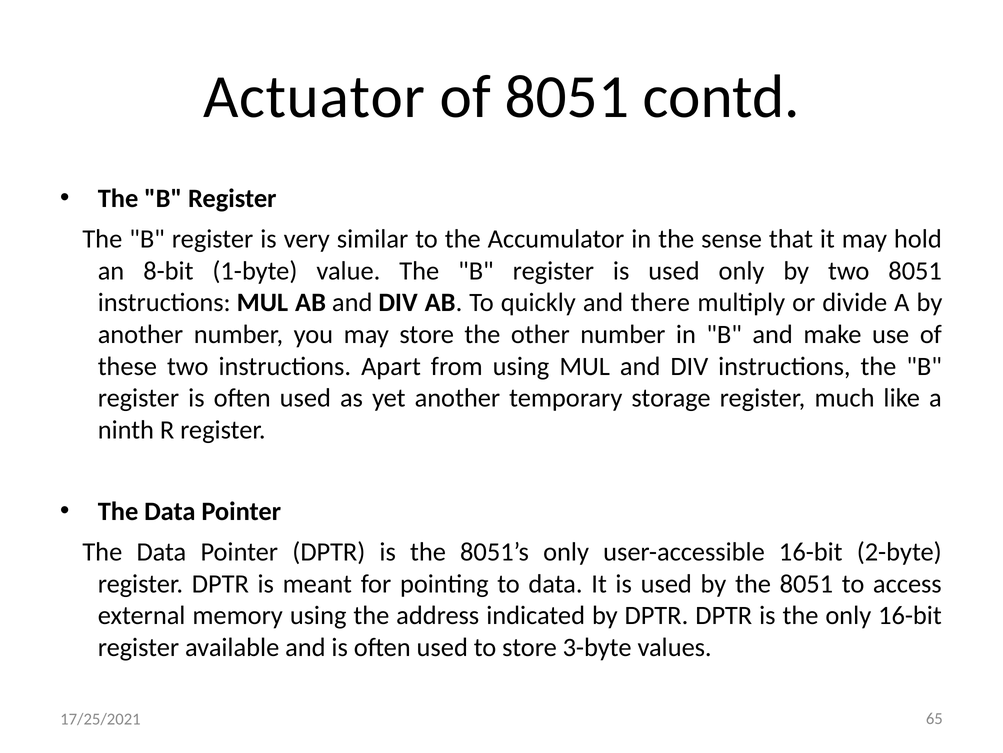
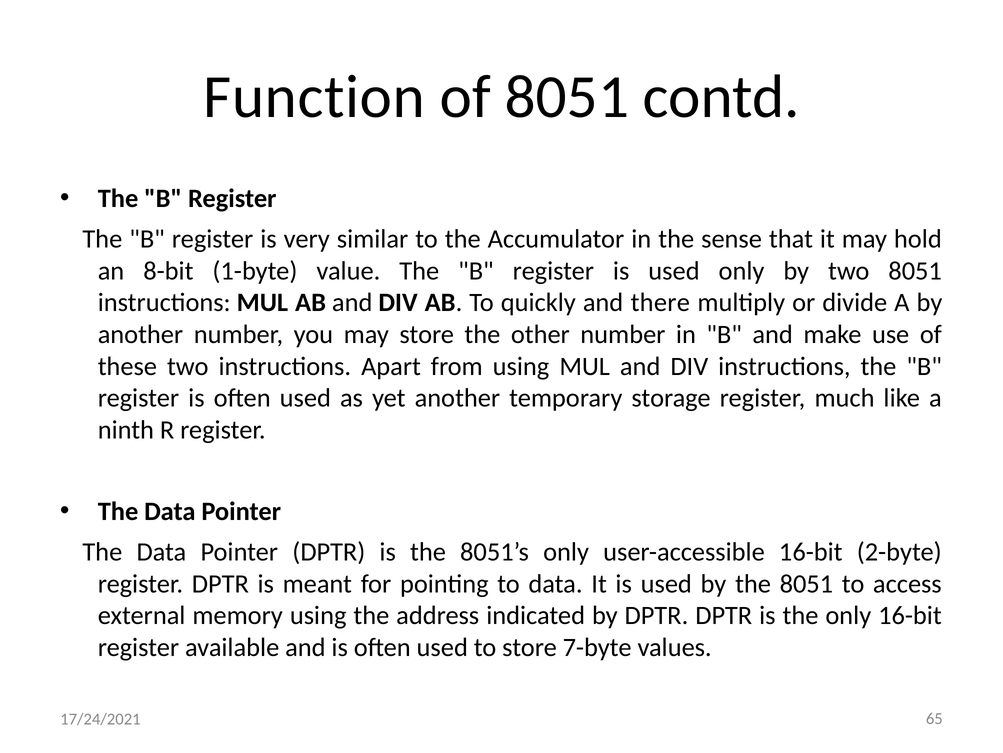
Actuator: Actuator -> Function
3-byte: 3-byte -> 7-byte
17/25/2021: 17/25/2021 -> 17/24/2021
